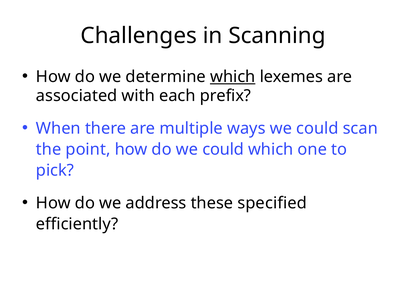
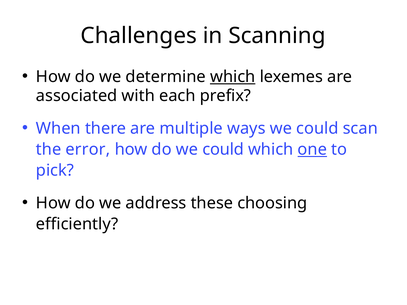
point: point -> error
one underline: none -> present
specified: specified -> choosing
